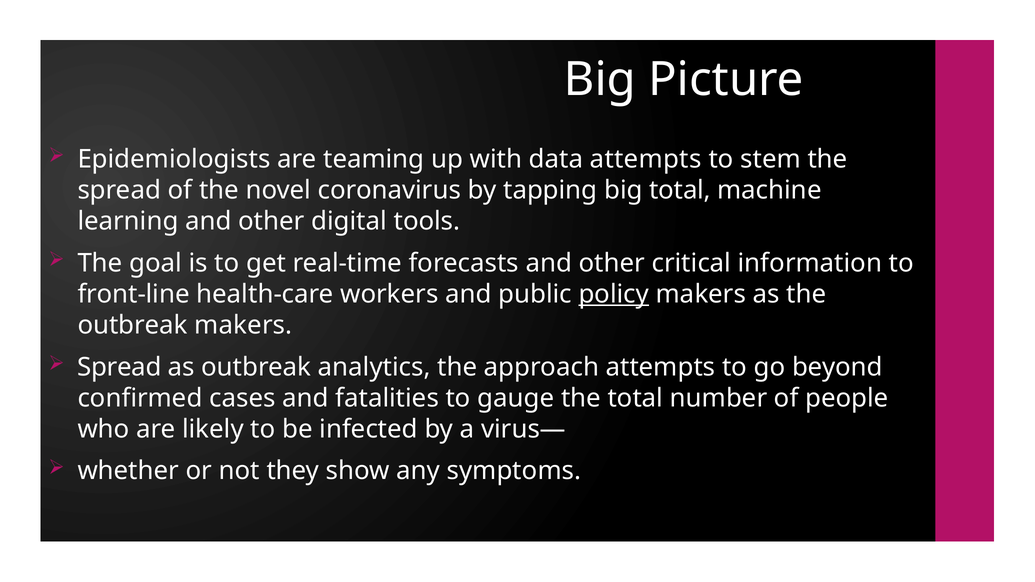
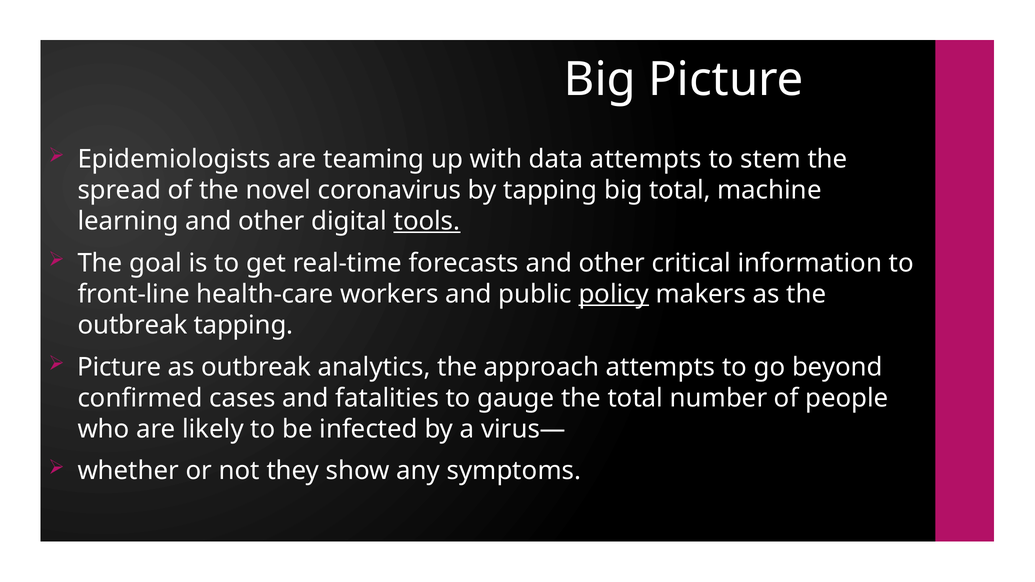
tools underline: none -> present
outbreak makers: makers -> tapping
Spread at (119, 367): Spread -> Picture
